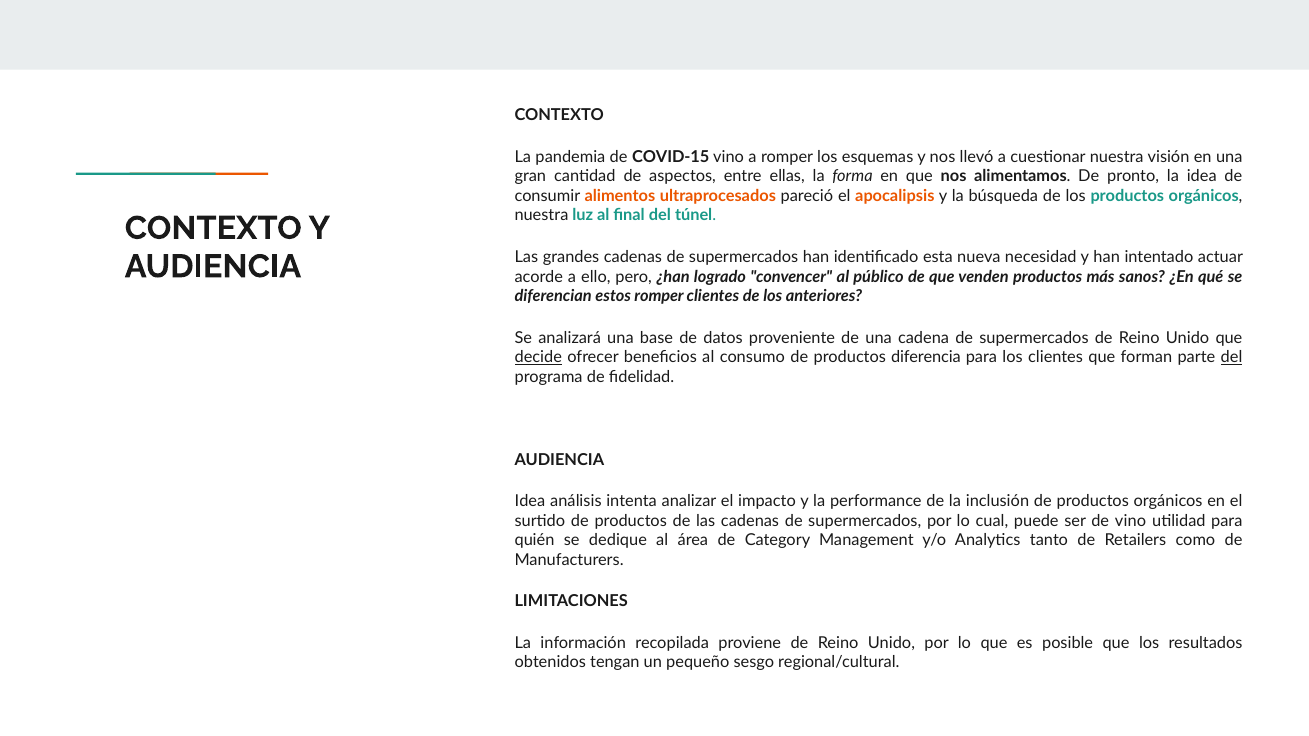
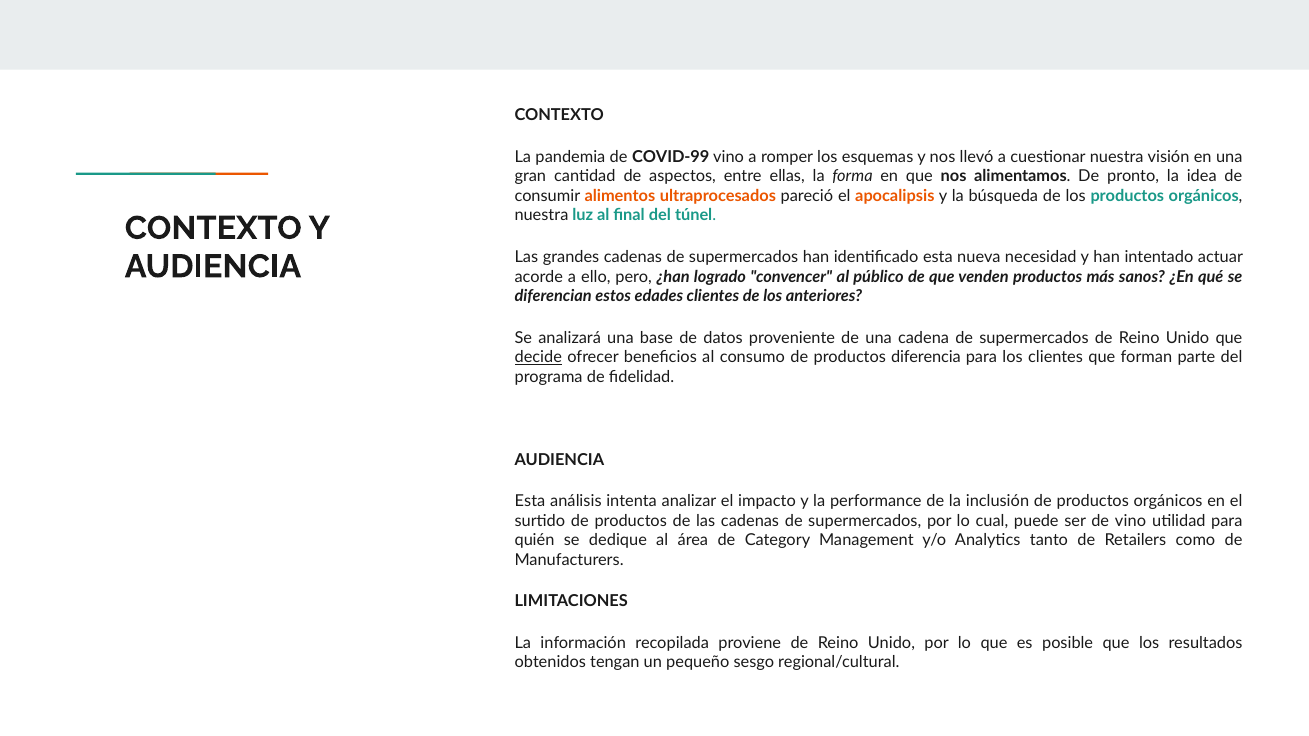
COVID-15: COVID-15 -> COVID-99
estos romper: romper -> edades
del at (1232, 357) underline: present -> none
Idea at (530, 501): Idea -> Esta
